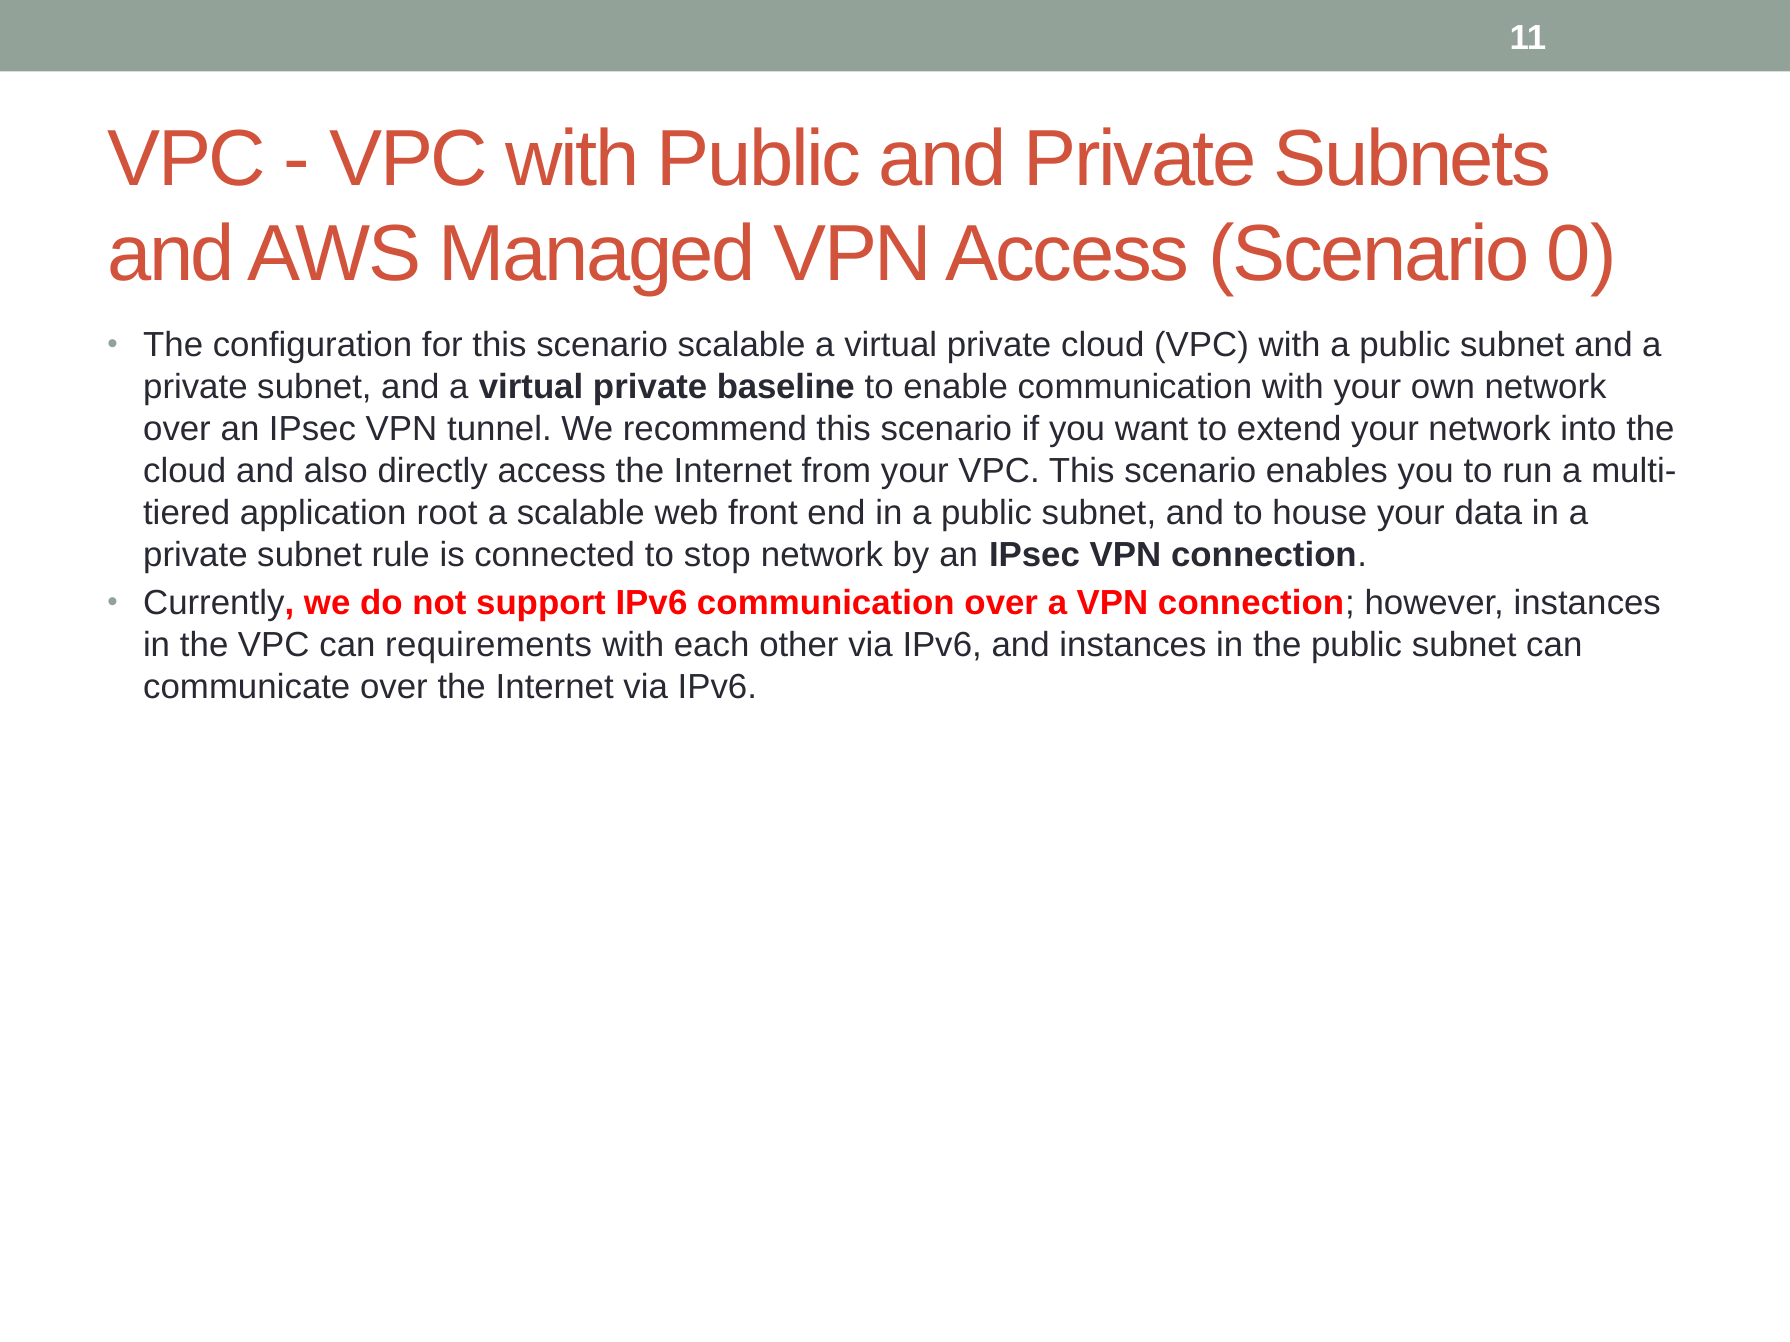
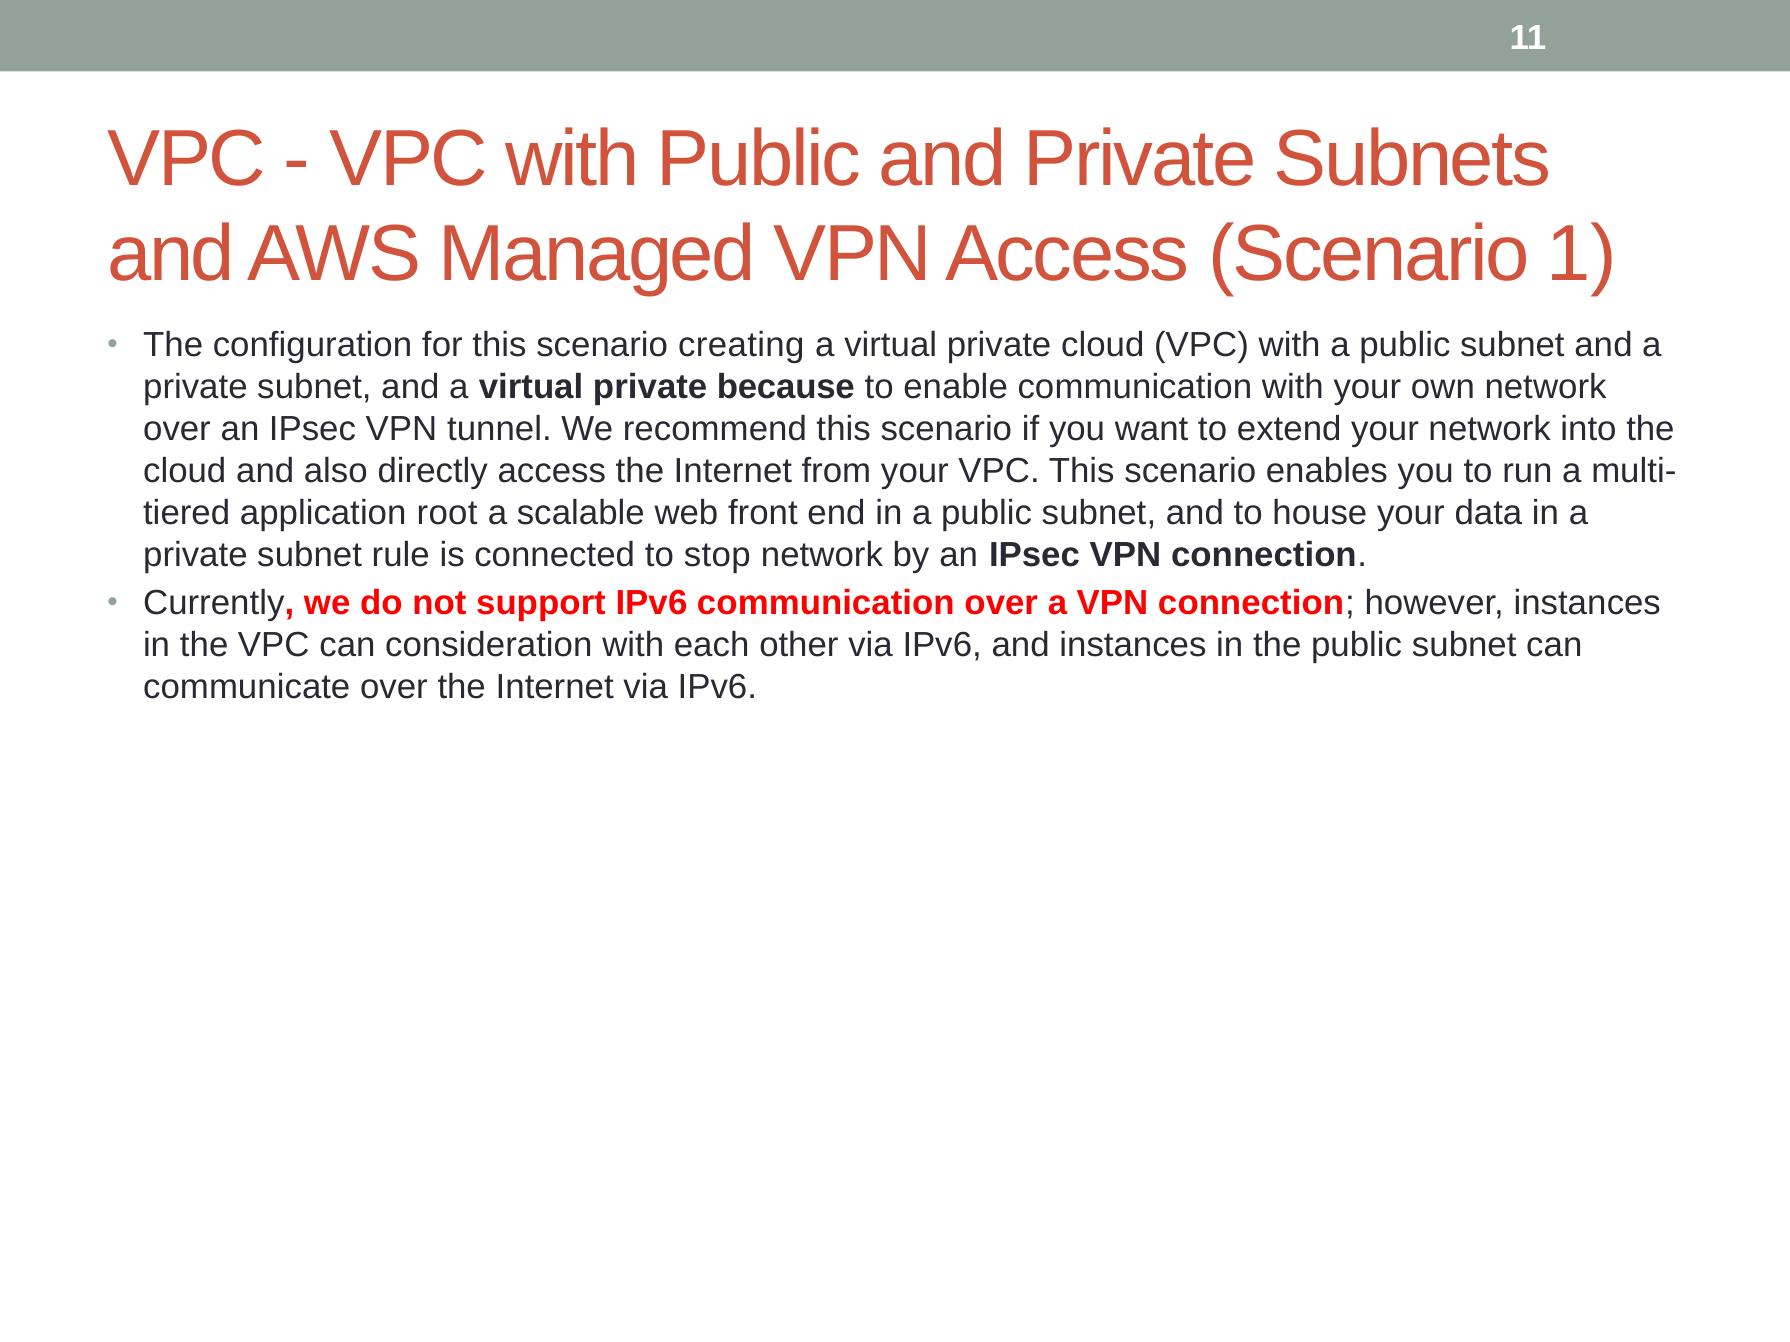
0: 0 -> 1
scenario scalable: scalable -> creating
baseline: baseline -> because
requirements: requirements -> consideration
